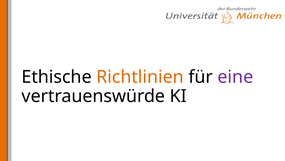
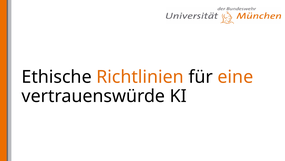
eine colour: purple -> orange
